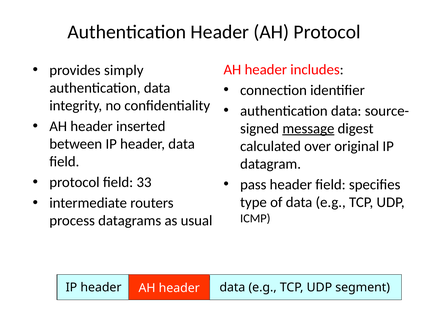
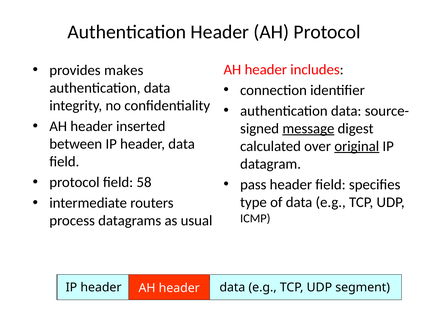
simply: simply -> makes
original underline: none -> present
33: 33 -> 58
